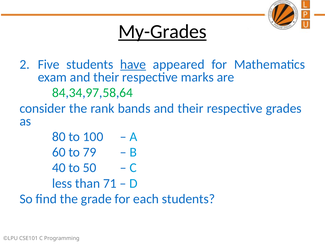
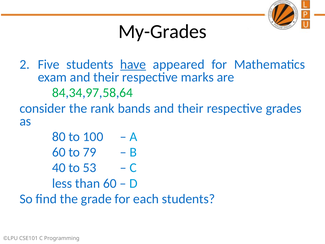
My-Grades underline: present -> none
50: 50 -> 53
than 71: 71 -> 60
